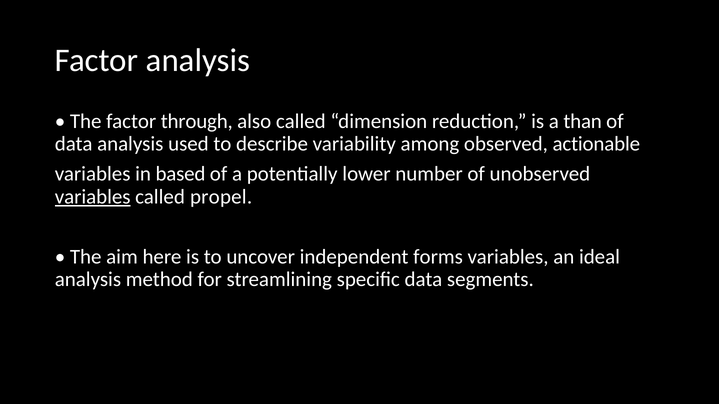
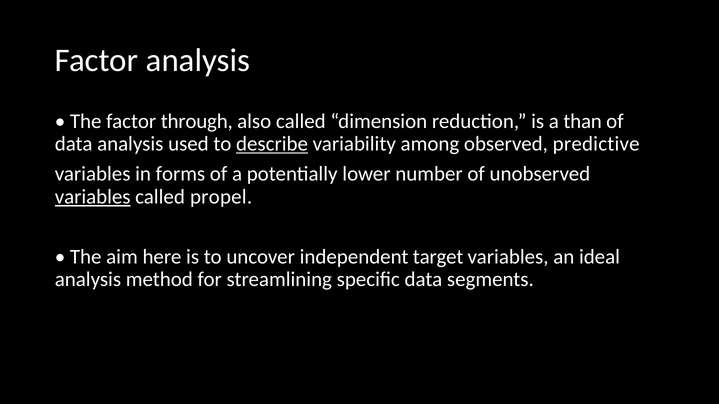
describe underline: none -> present
actionable: actionable -> predictive
based: based -> forms
forms: forms -> target
